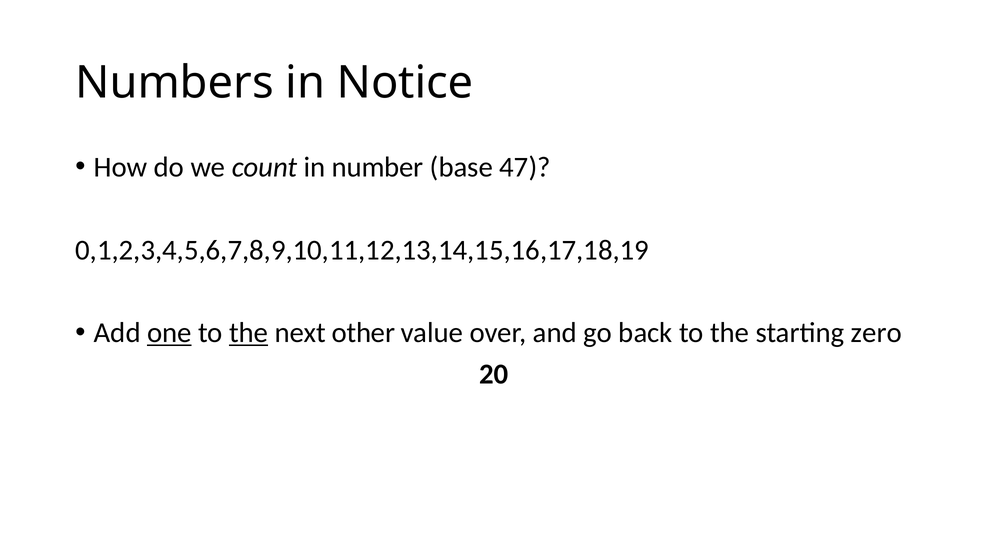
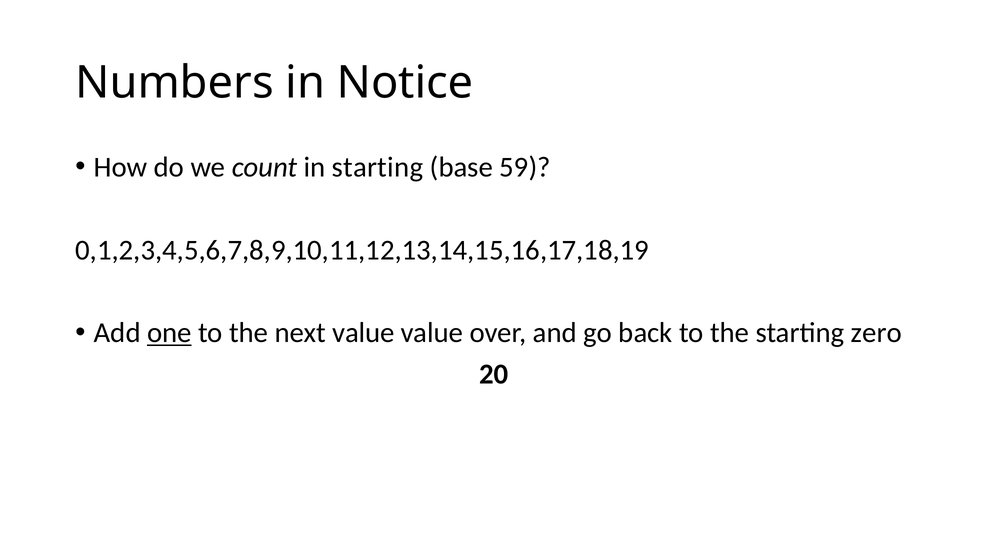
in number: number -> starting
47: 47 -> 59
the at (249, 333) underline: present -> none
next other: other -> value
